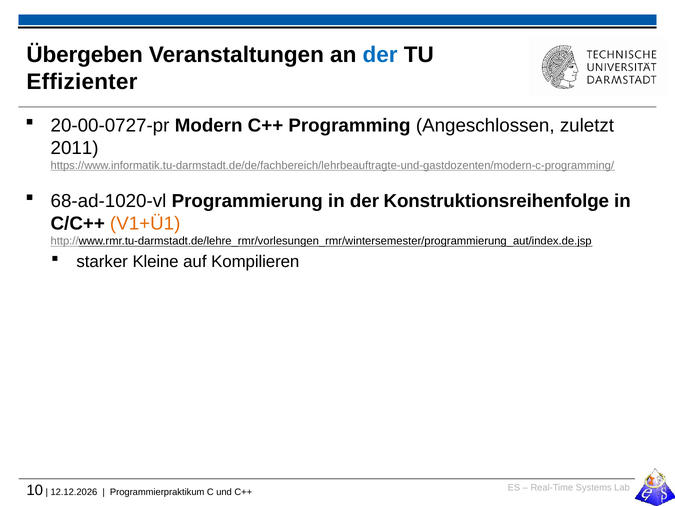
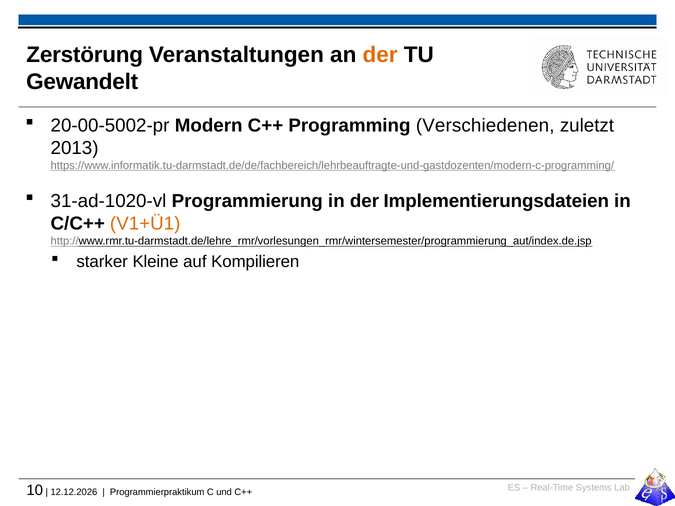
Übergeben: Übergeben -> Zerstörung
der at (380, 55) colour: blue -> orange
Effizienter: Effizienter -> Gewandelt
20-00-0727-pr: 20-00-0727-pr -> 20-00-5002-pr
Angeschlossen: Angeschlossen -> Verschiedenen
2011: 2011 -> 2013
68-ad-1020-vl: 68-ad-1020-vl -> 31-ad-1020-vl
Konstruktionsreihenfolge: Konstruktionsreihenfolge -> Implementierungsdateien
